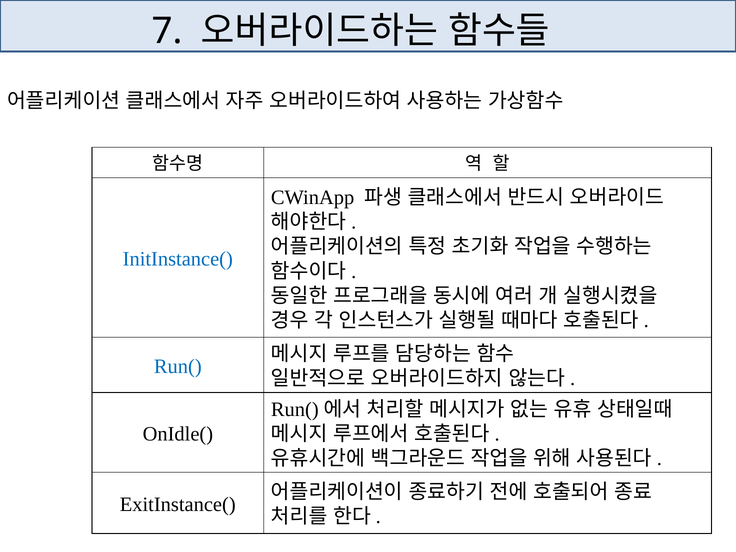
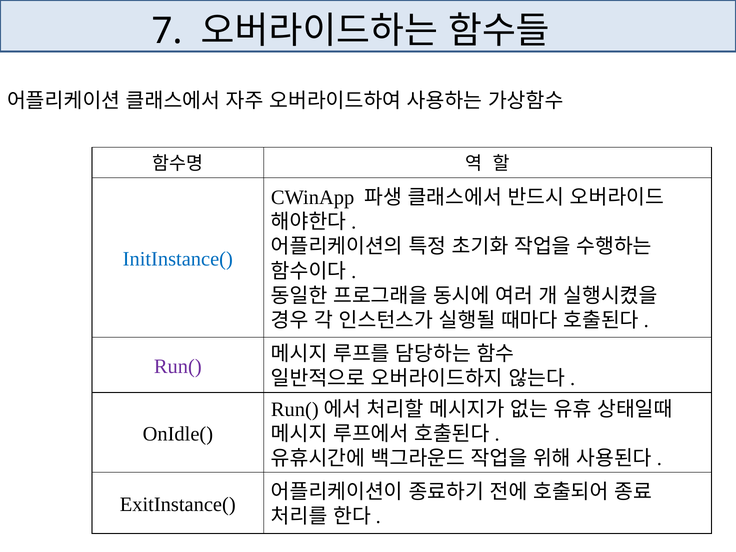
Run( colour: blue -> purple
